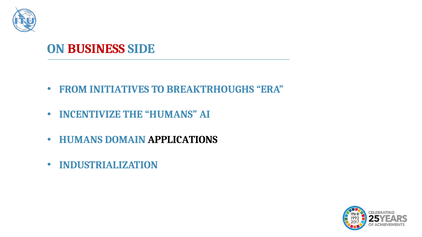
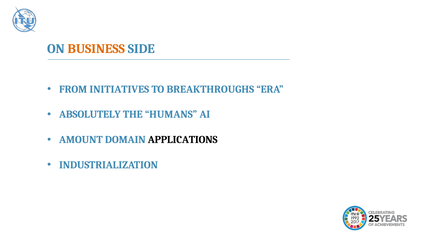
BUSINESS colour: red -> orange
BREAKTRHOUGHS: BREAKTRHOUGHS -> BREAKTHROUGHS
INCENTIVIZE: INCENTIVIZE -> ABSOLUTELY
HUMANS at (81, 140): HUMANS -> AMOUNT
